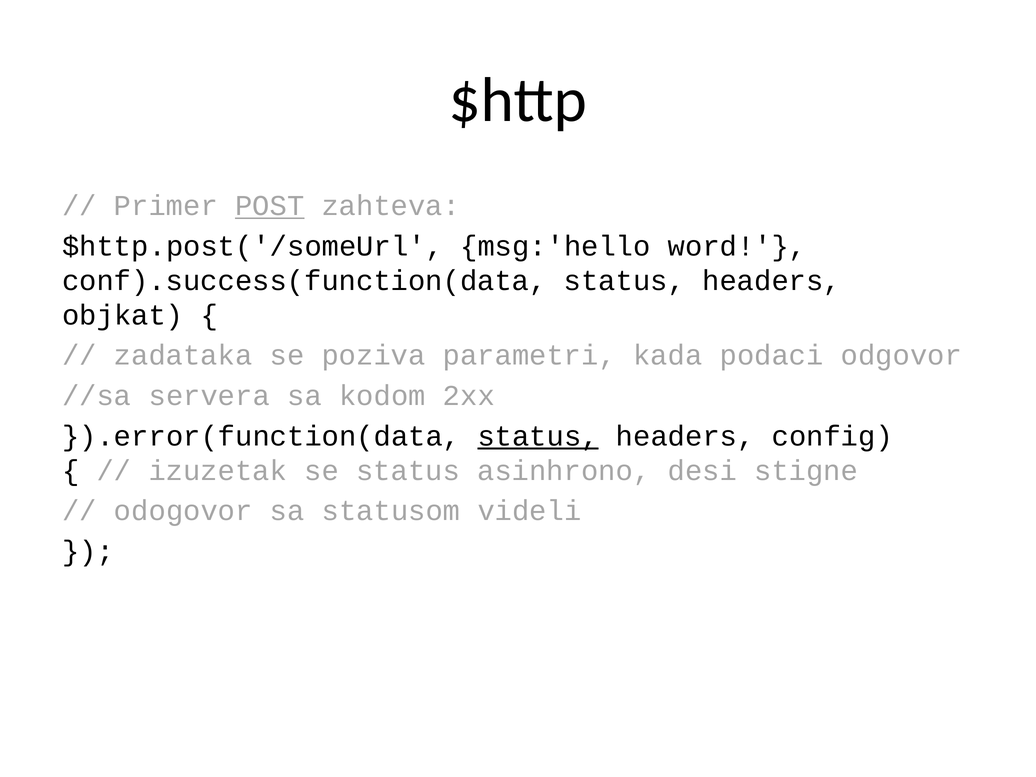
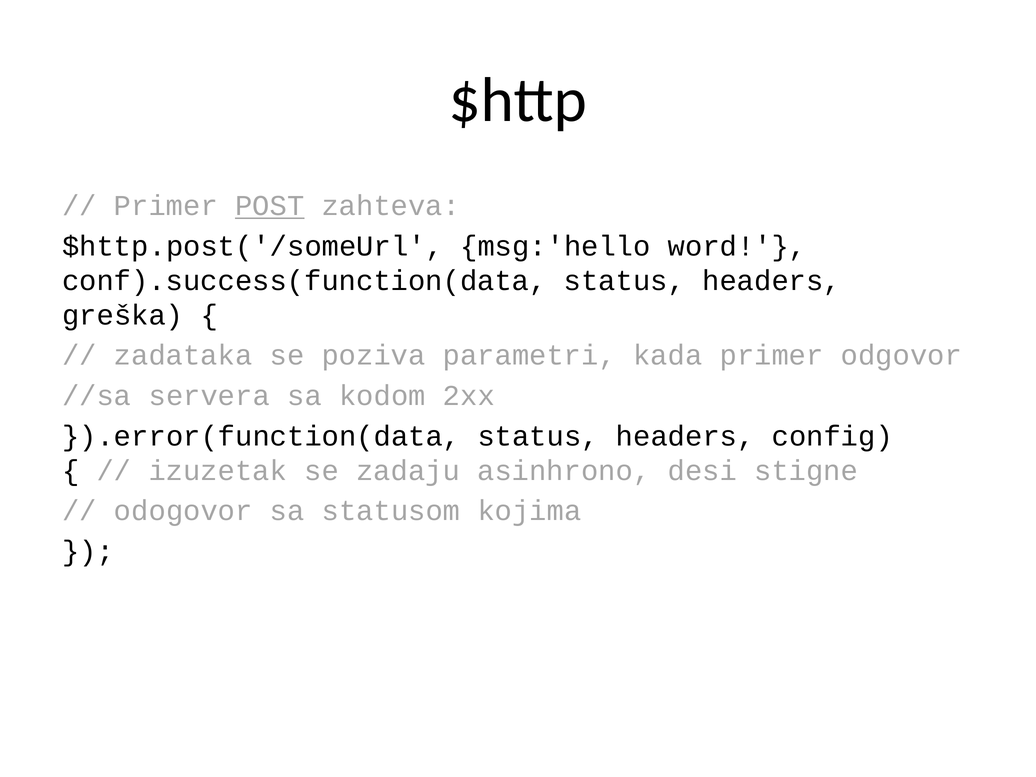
objkat: objkat -> greška
kada podaci: podaci -> primer
status at (538, 436) underline: present -> none
se status: status -> zadaju
videli: videli -> kojima
